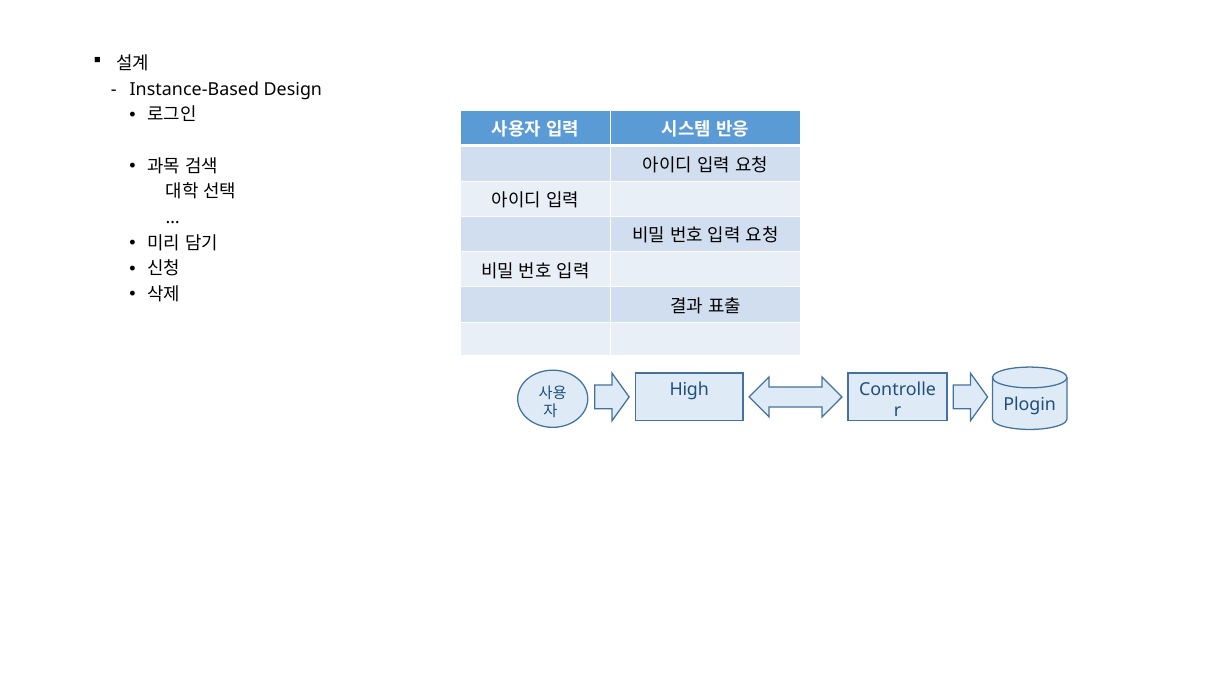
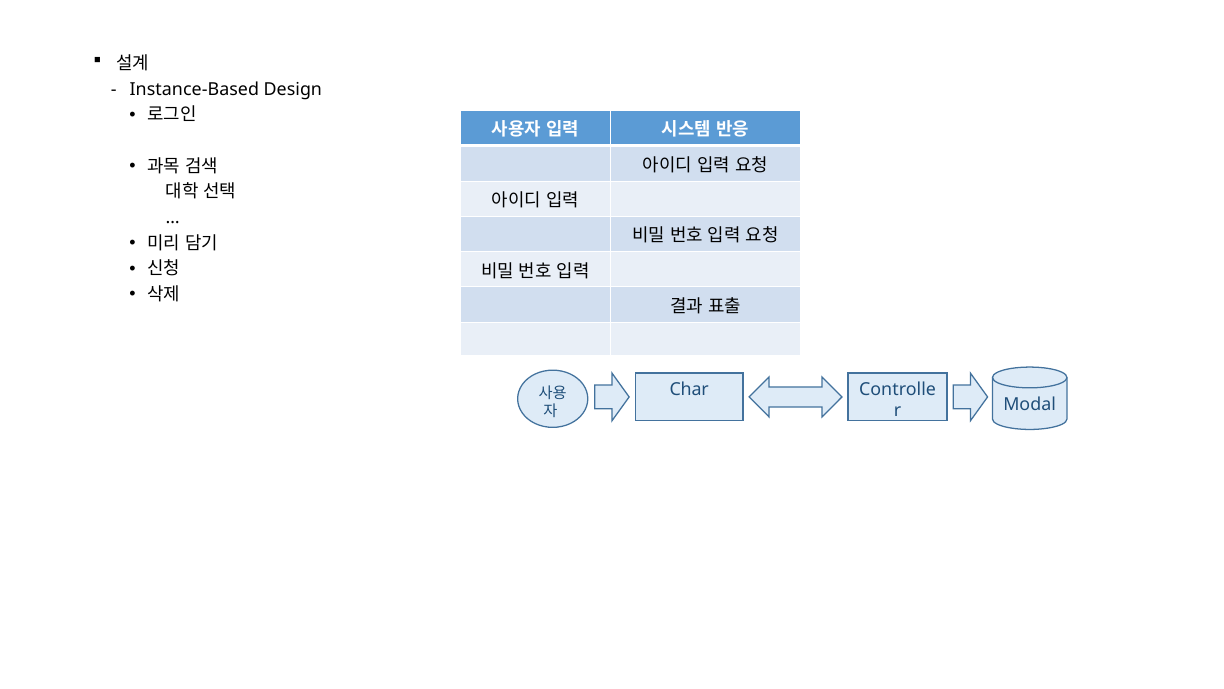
High: High -> Char
Plogin: Plogin -> Modal
